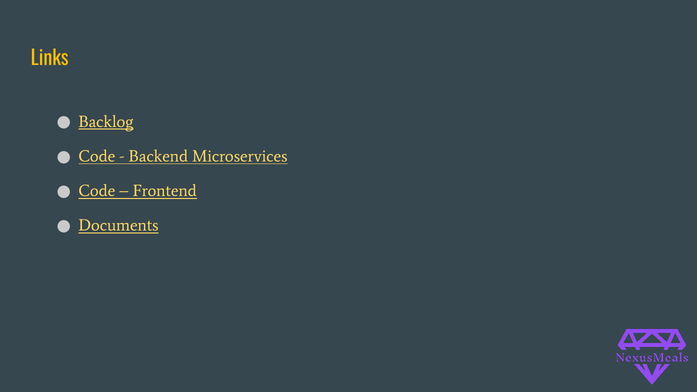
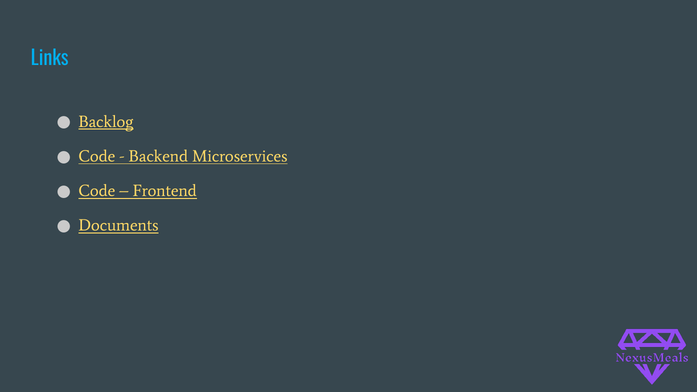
Links colour: yellow -> light blue
